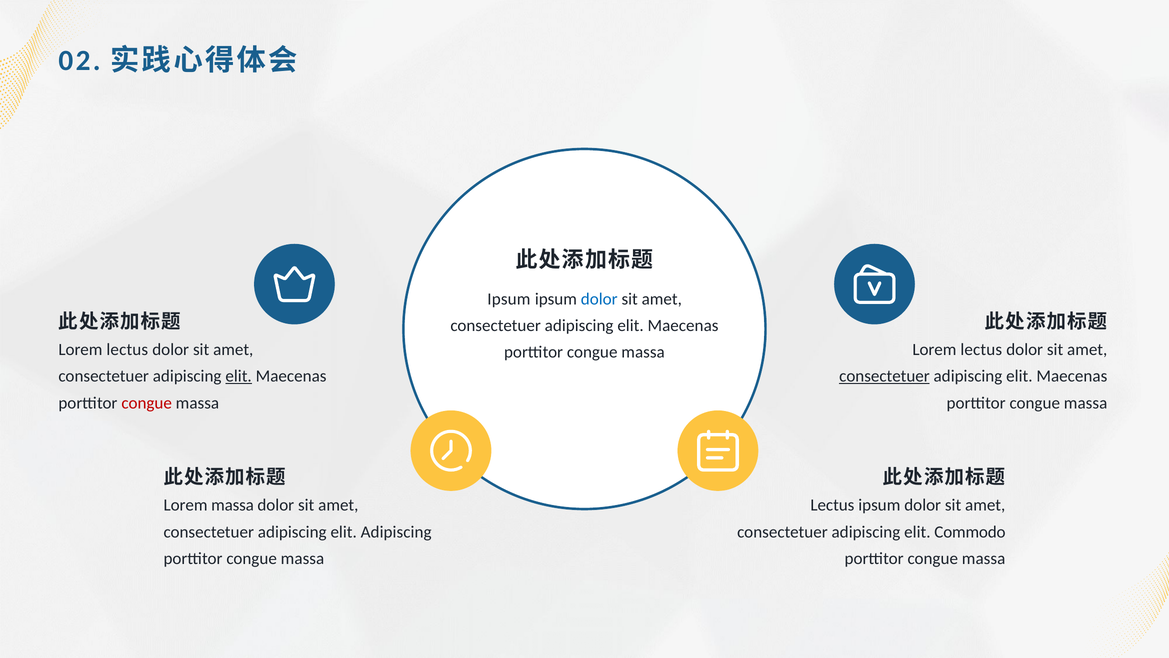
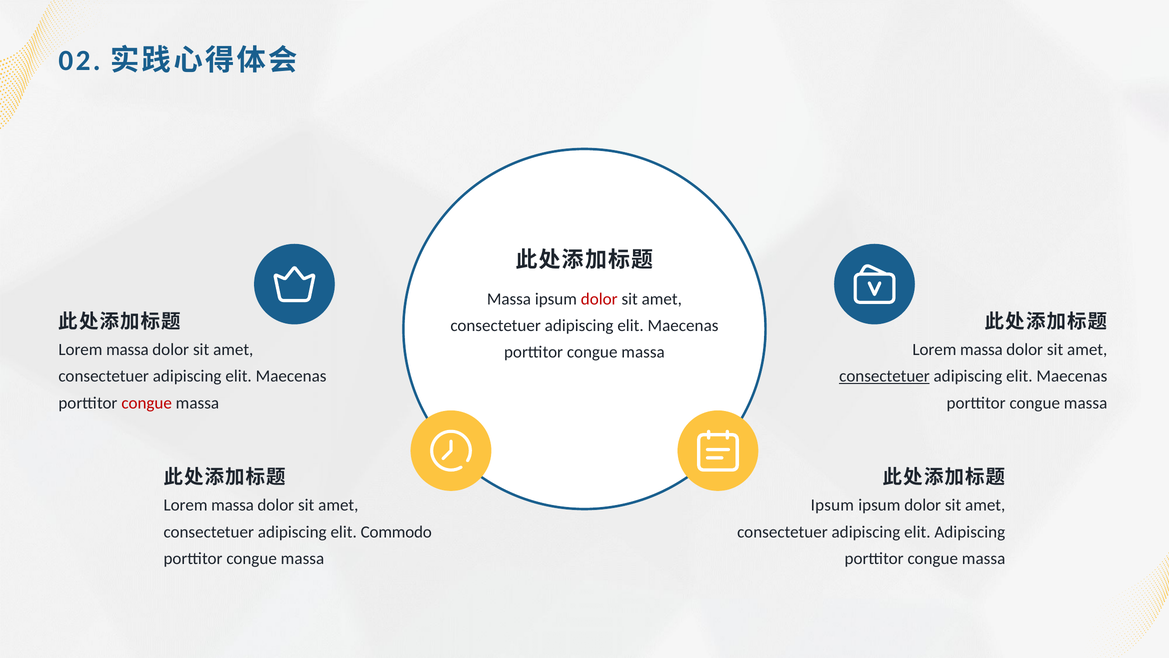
Ipsum at (509, 299): Ipsum -> Massa
dolor at (599, 299) colour: blue -> red
lectus at (127, 350): lectus -> massa
lectus at (981, 350): lectus -> massa
elit at (239, 376) underline: present -> none
Lectus at (832, 505): Lectus -> Ipsum
elit Adipiscing: Adipiscing -> Commodo
elit Commodo: Commodo -> Adipiscing
